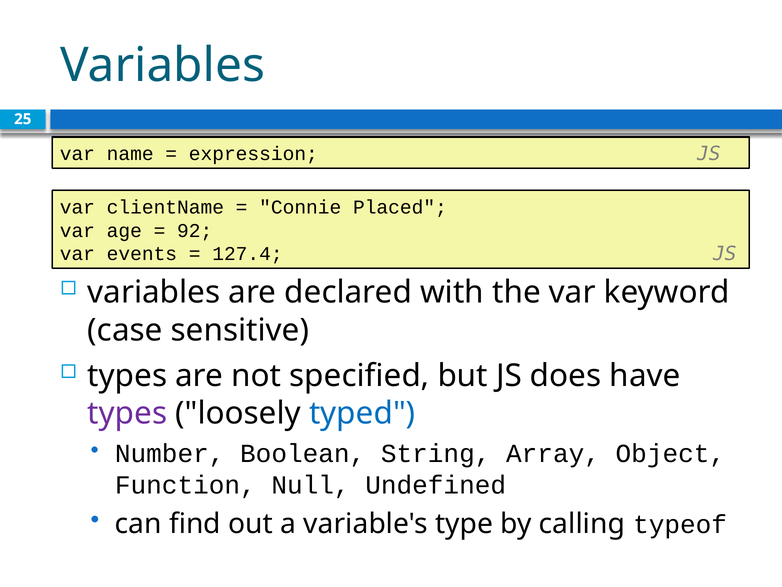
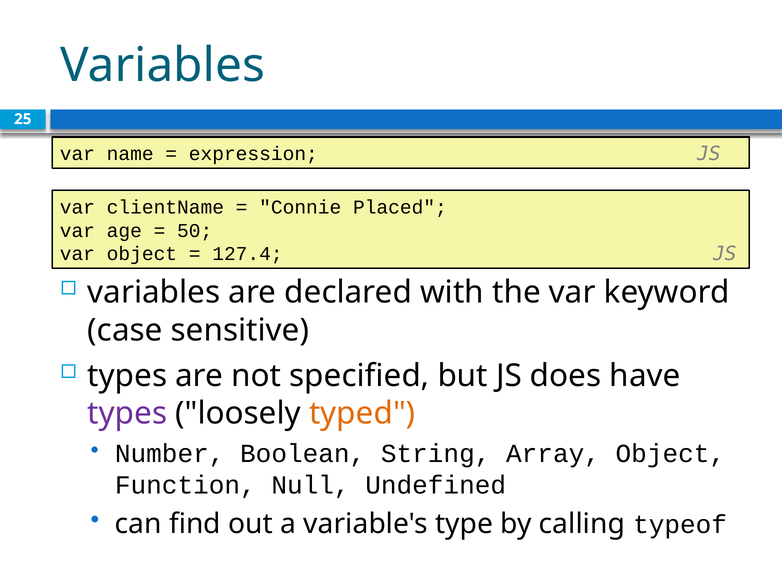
92: 92 -> 50
var events: events -> object
typed colour: blue -> orange
